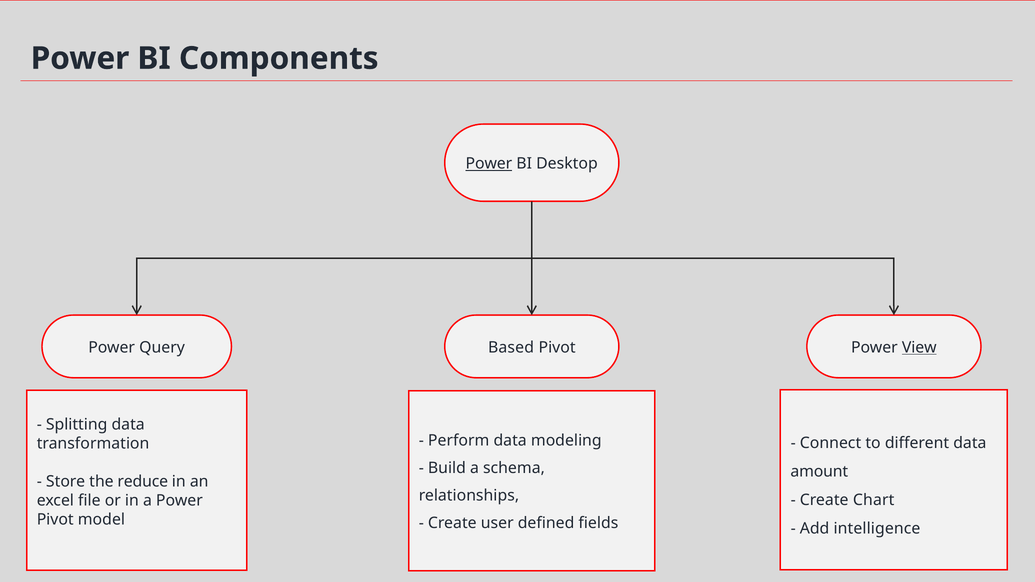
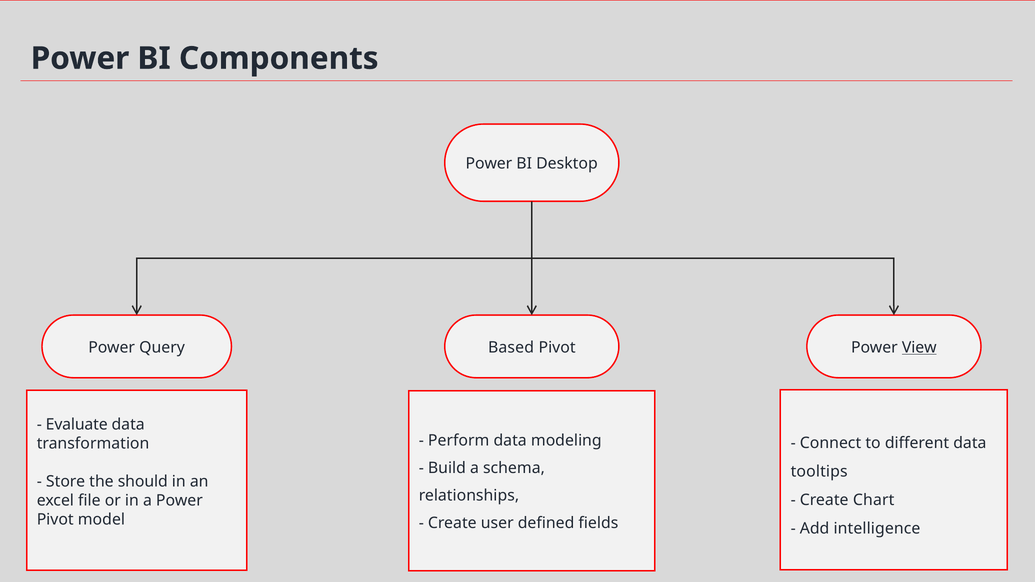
Power at (489, 164) underline: present -> none
Splitting: Splitting -> Evaluate
amount: amount -> tooltips
reduce: reduce -> should
